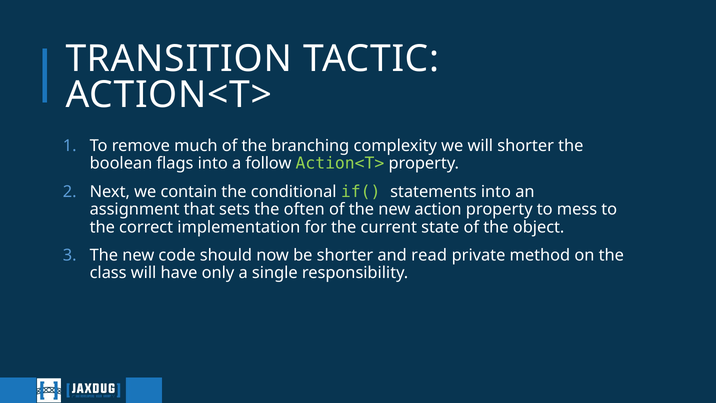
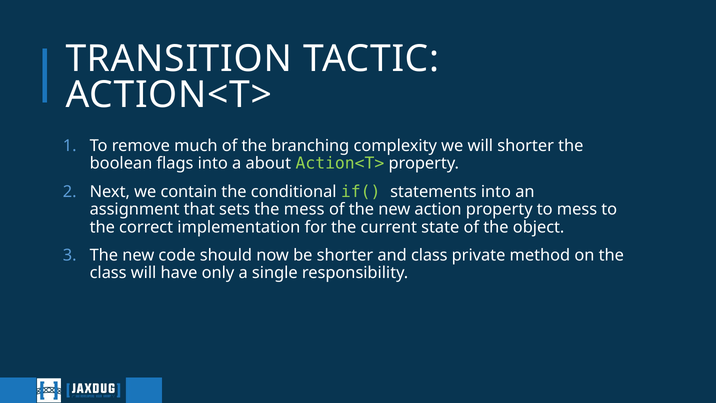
follow: follow -> about
the often: often -> mess
and read: read -> class
